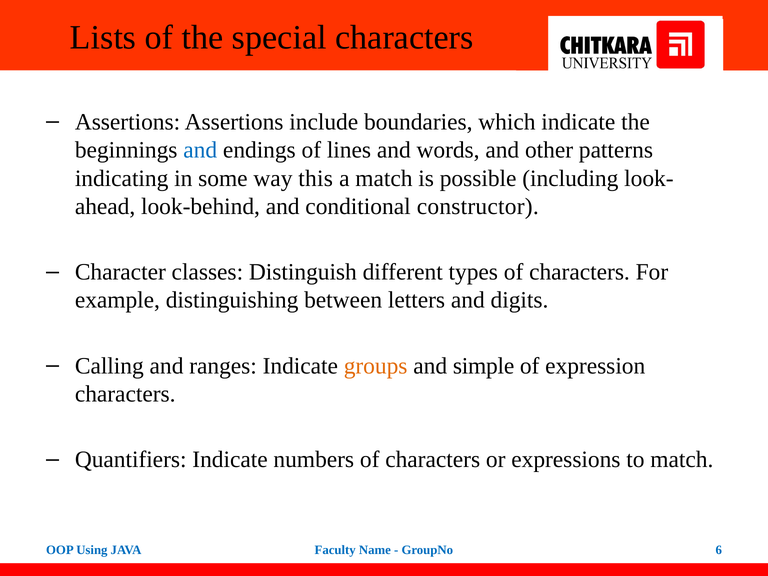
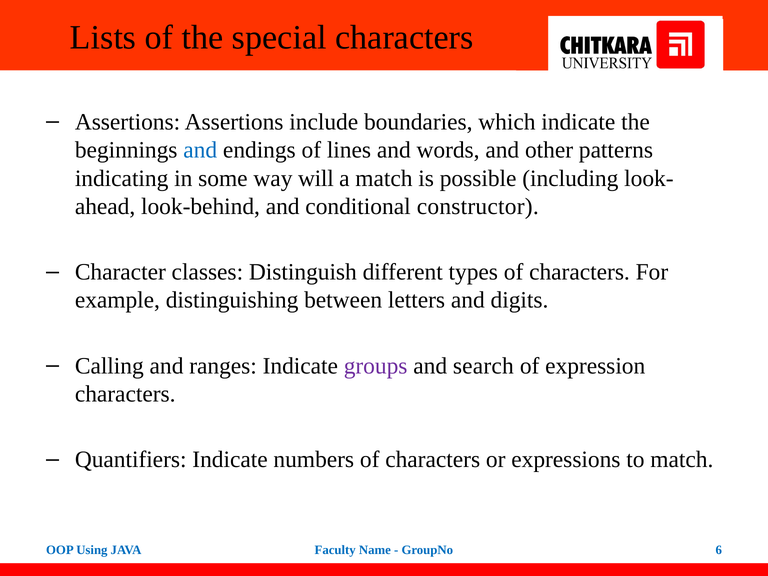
this: this -> will
groups colour: orange -> purple
simple: simple -> search
